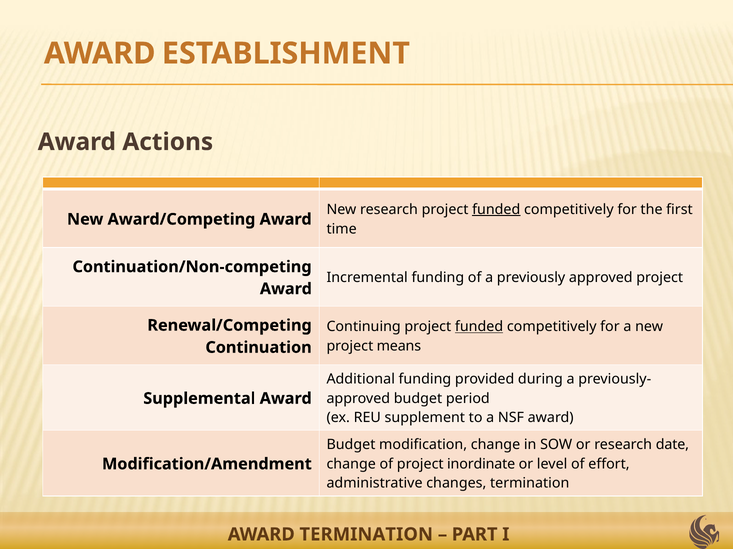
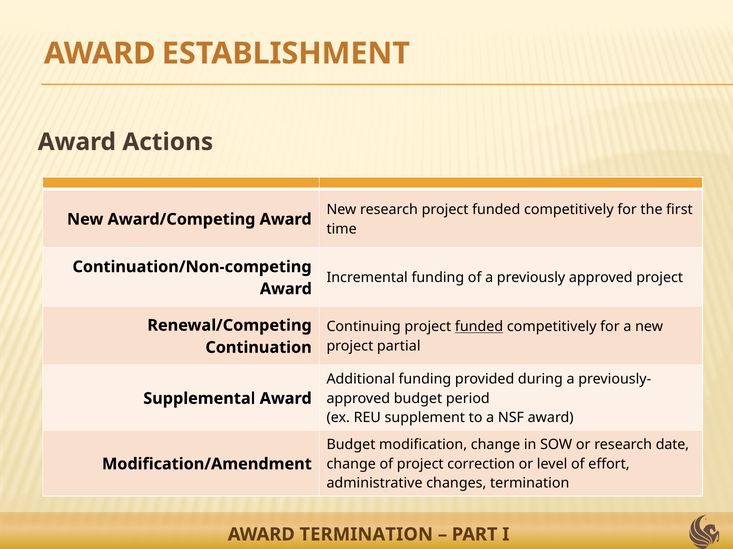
funded at (496, 210) underline: present -> none
means: means -> partial
inordinate: inordinate -> correction
